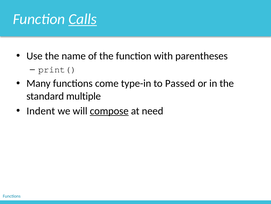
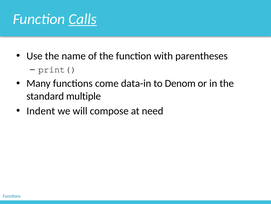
type-in: type-in -> data-in
Passed: Passed -> Denom
compose underline: present -> none
